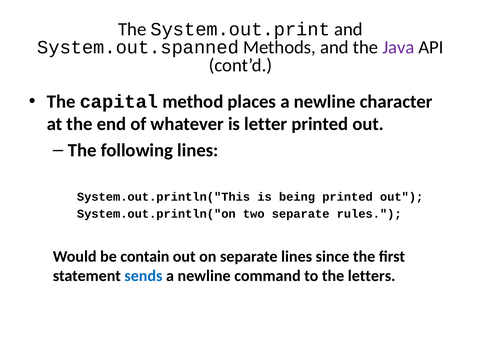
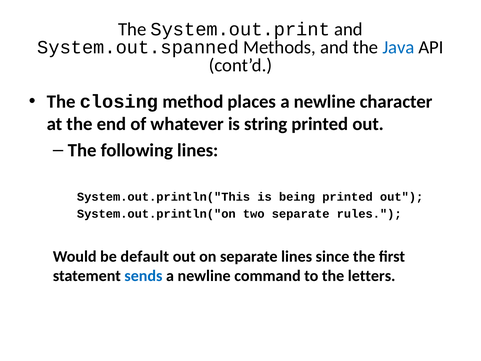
Java colour: purple -> blue
capital: capital -> closing
letter: letter -> string
contain: contain -> default
